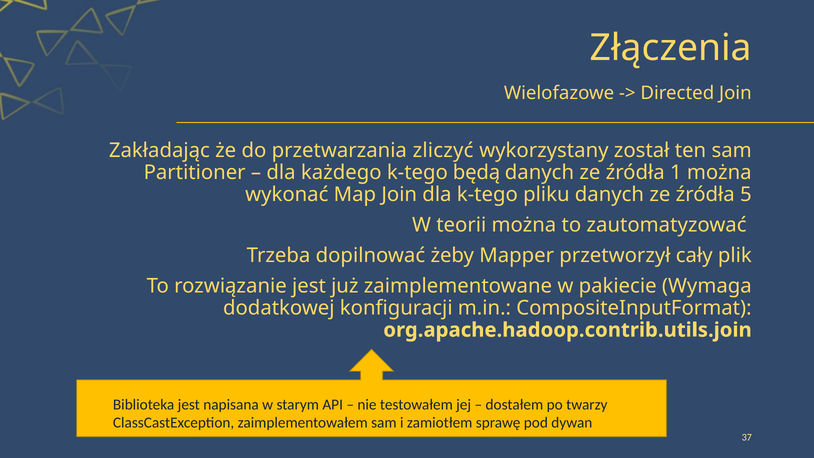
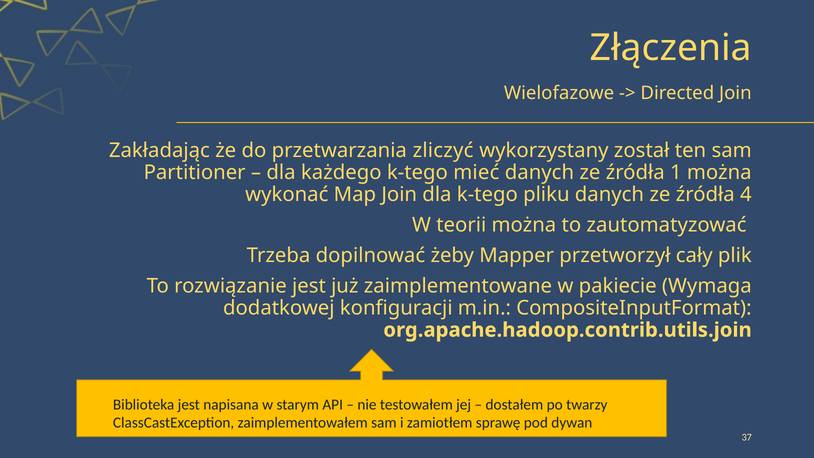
będą: będą -> mieć
5: 5 -> 4
